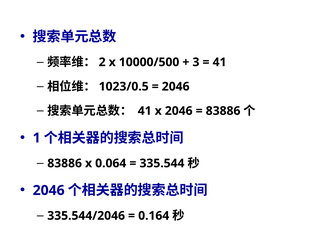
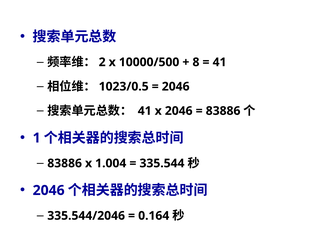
3: 3 -> 8
0.064: 0.064 -> 1.004
